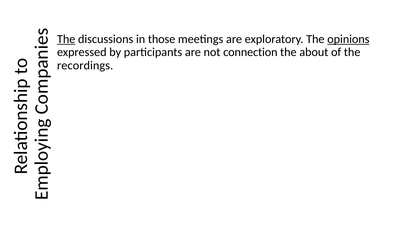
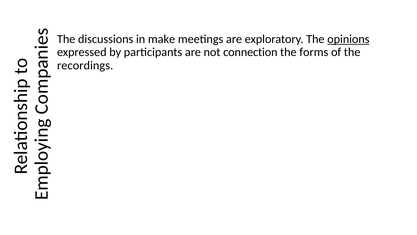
The at (66, 39) underline: present -> none
those: those -> make
about: about -> forms
